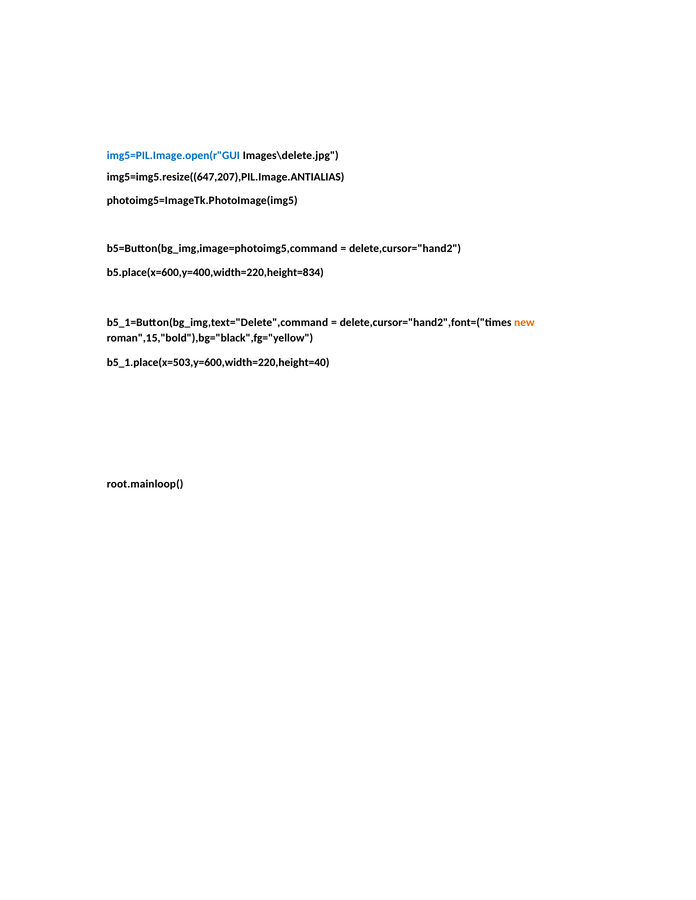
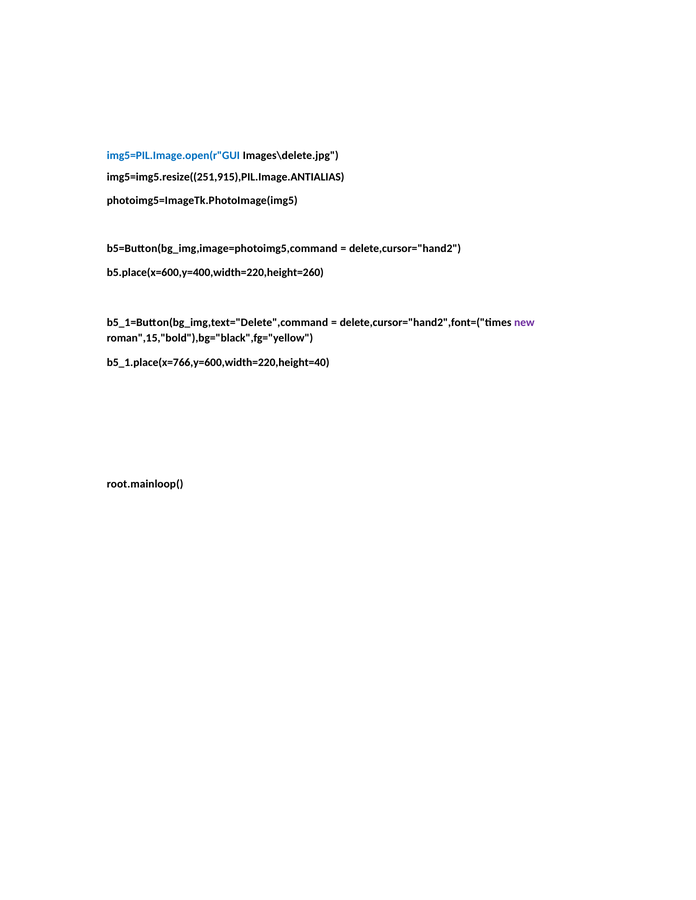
img5=img5.resize((647,207),PIL.Image.ANTIALIAS: img5=img5.resize((647,207),PIL.Image.ANTIALIAS -> img5=img5.resize((251,915),PIL.Image.ANTIALIAS
b5.place(x=600,y=400,width=220,height=834: b5.place(x=600,y=400,width=220,height=834 -> b5.place(x=600,y=400,width=220,height=260
new colour: orange -> purple
b5_1.place(x=503,y=600,width=220,height=40: b5_1.place(x=503,y=600,width=220,height=40 -> b5_1.place(x=766,y=600,width=220,height=40
